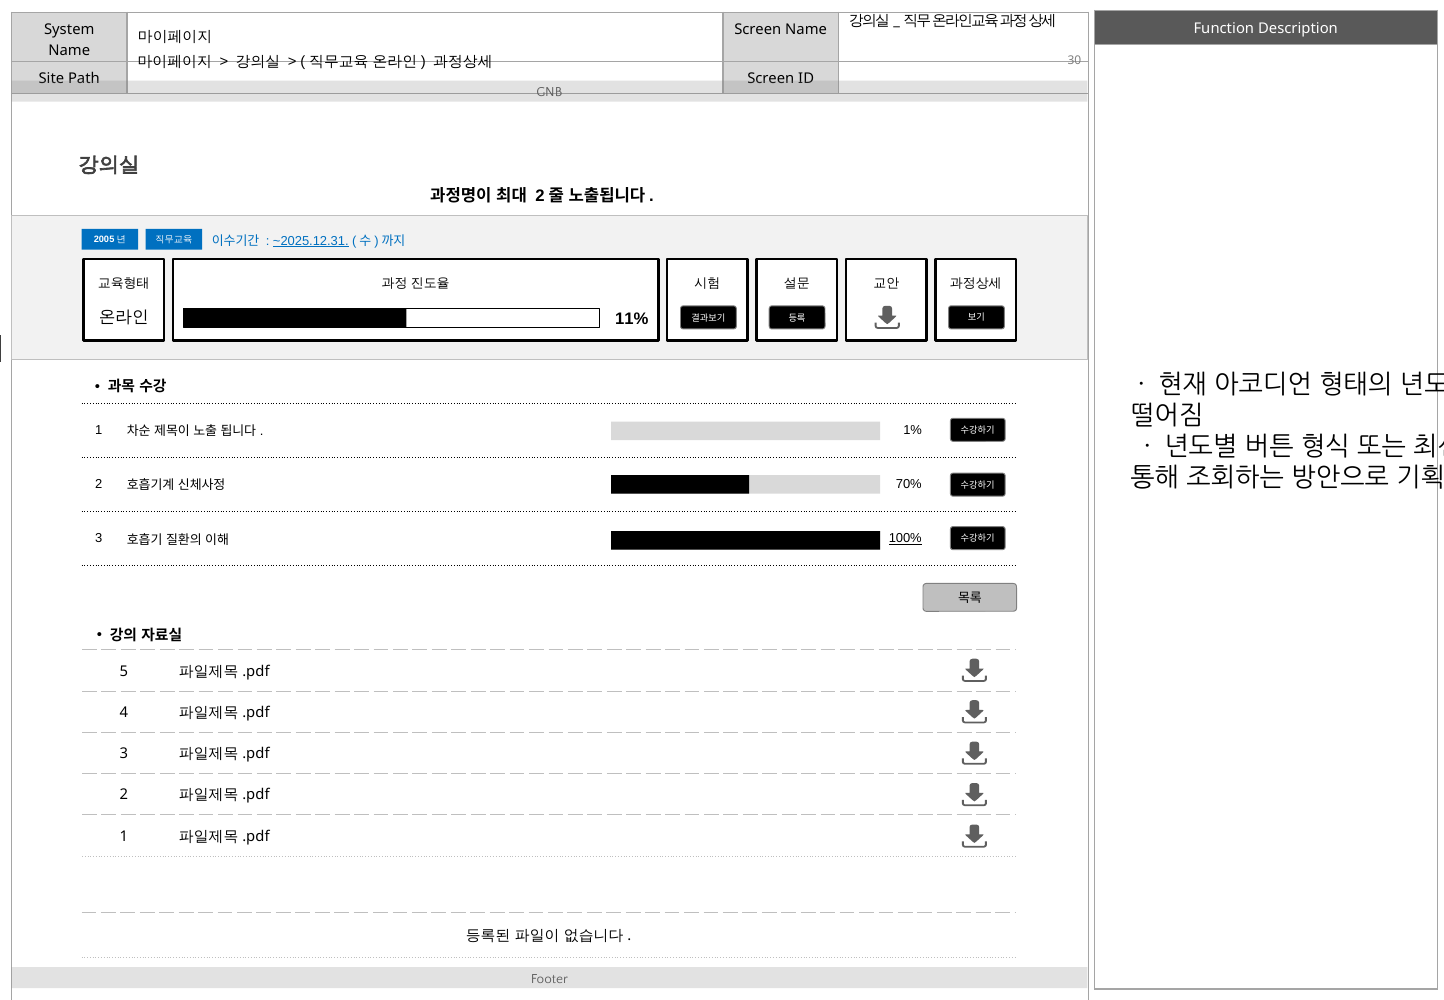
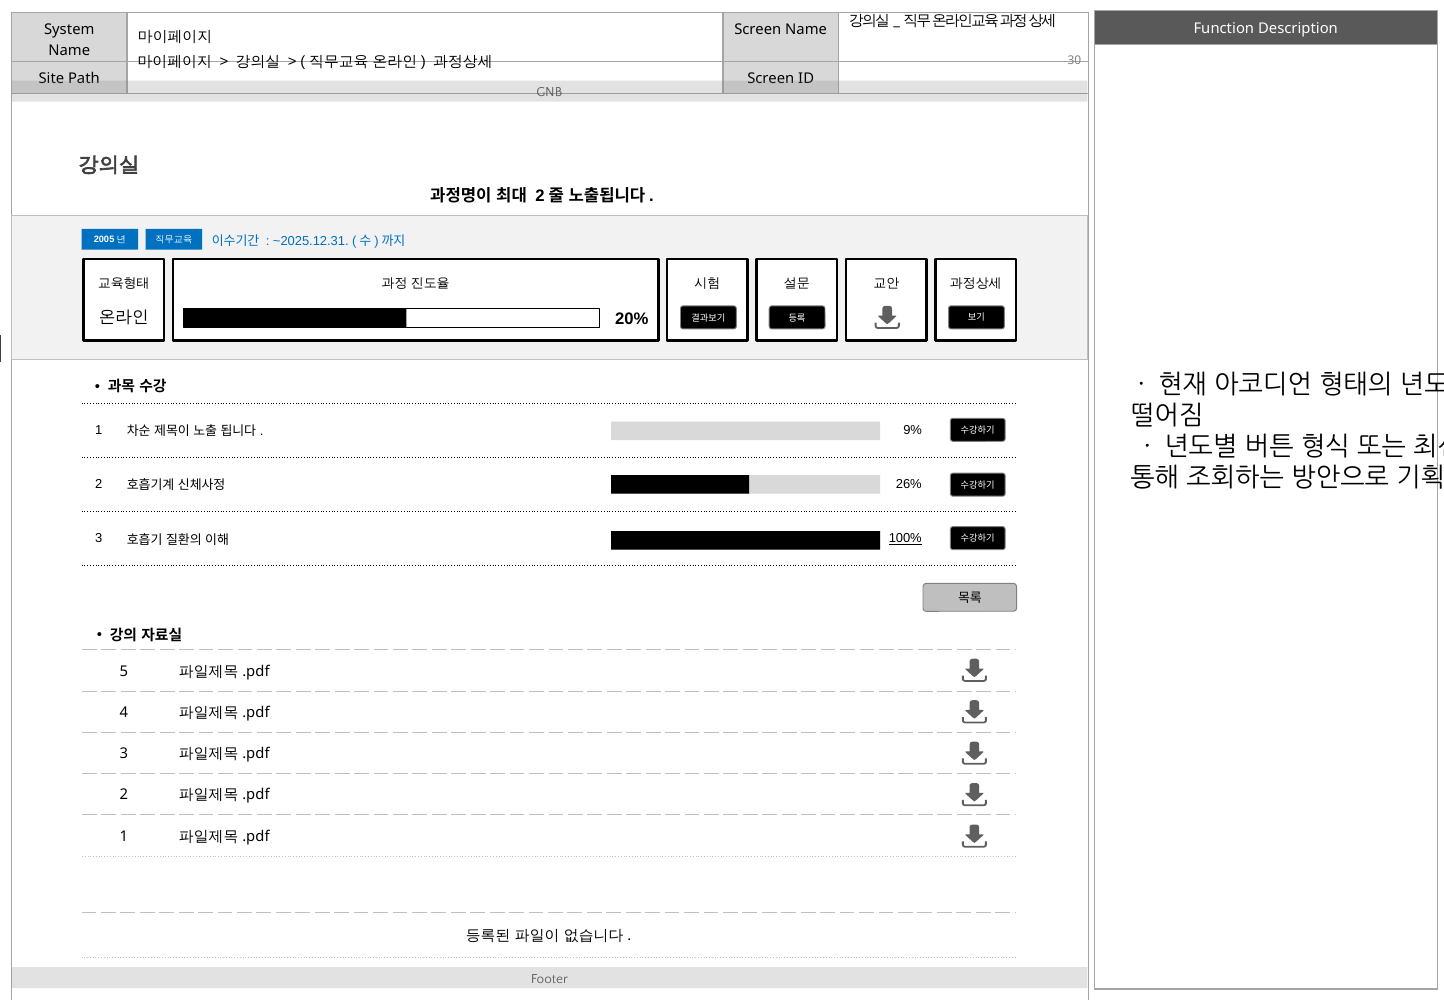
~2025.12.31 underline: present -> none
11%: 11% -> 20%
1%: 1% -> 9%
70%: 70% -> 26%
